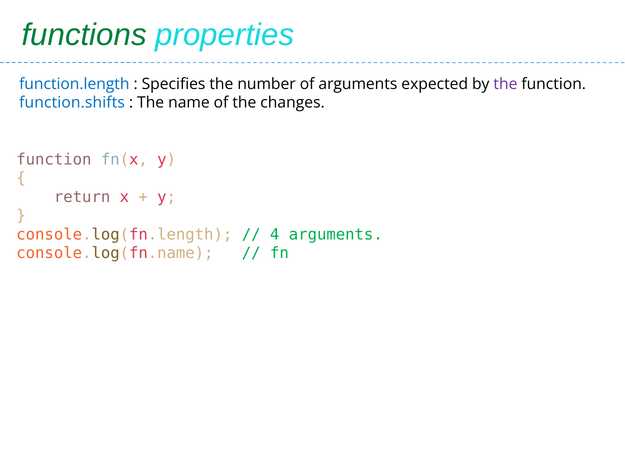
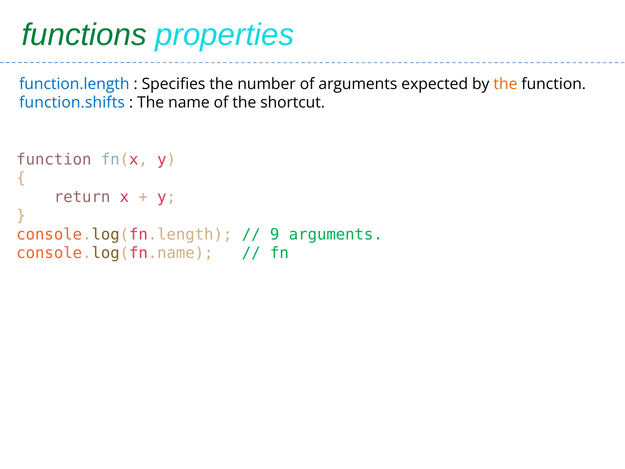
the at (505, 84) colour: purple -> orange
changes: changes -> shortcut
4: 4 -> 9
